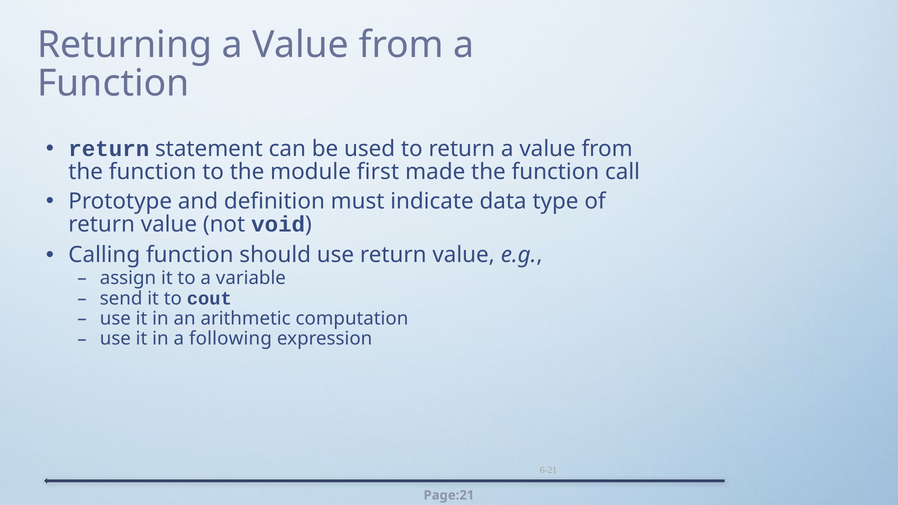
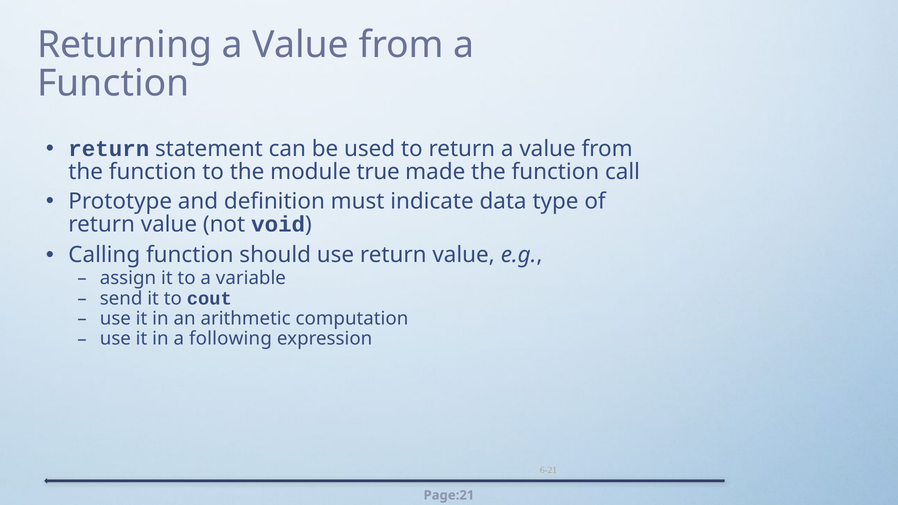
first: first -> true
